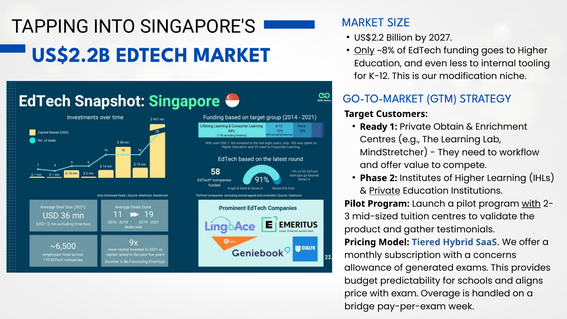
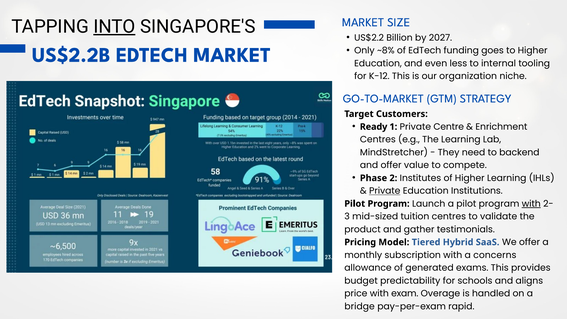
INTO underline: none -> present
Only underline: present -> none
modification: modification -> organization
Obtain: Obtain -> Centre
workflow: workflow -> backend
week: week -> rapid
